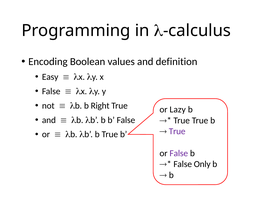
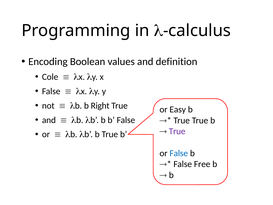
Easy: Easy -> Cole
Lazy: Lazy -> Easy
False at (179, 153) colour: purple -> blue
Only: Only -> Free
